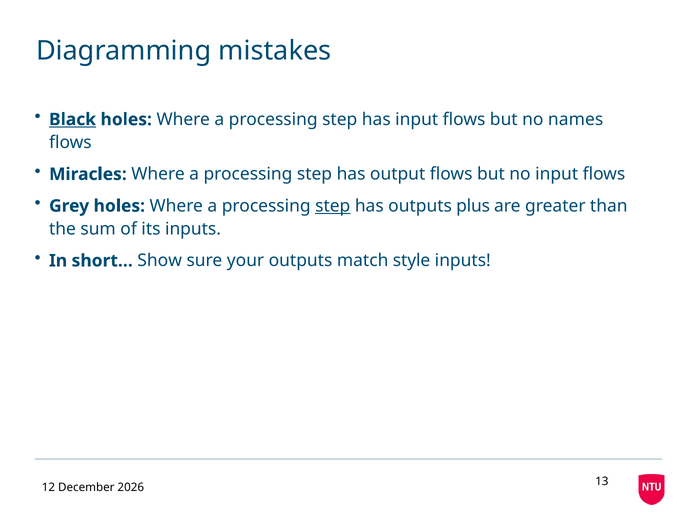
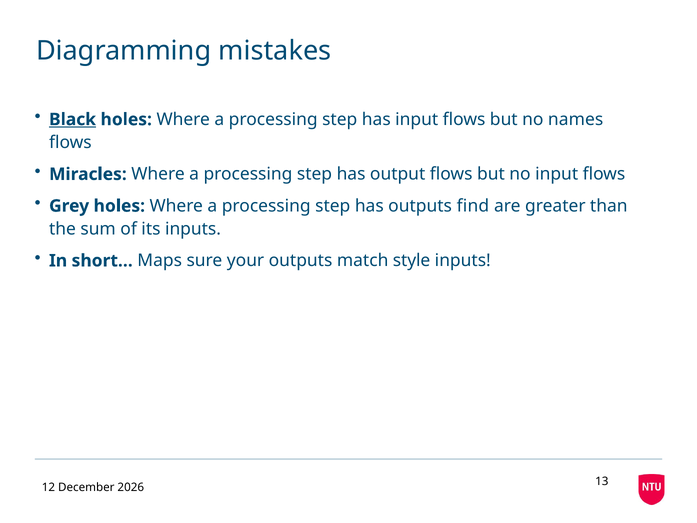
step at (333, 206) underline: present -> none
plus: plus -> find
Show: Show -> Maps
